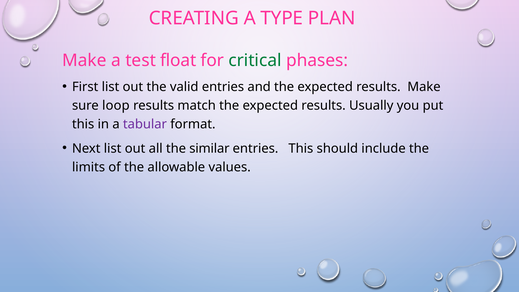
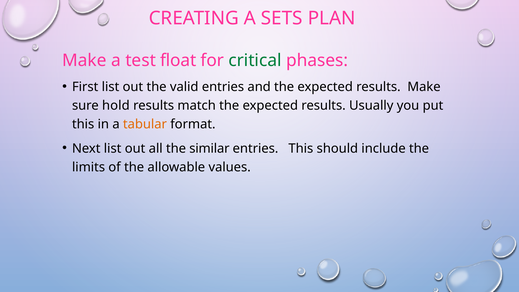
TYPE: TYPE -> SETS
loop: loop -> hold
tabular colour: purple -> orange
